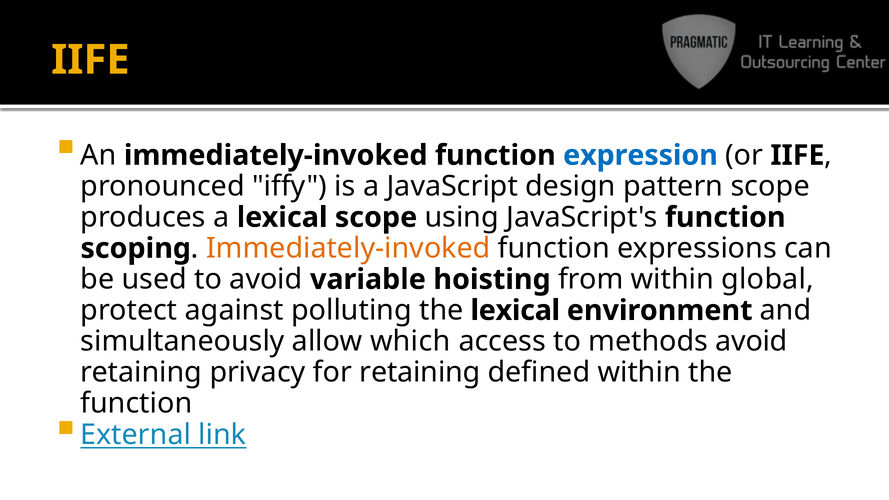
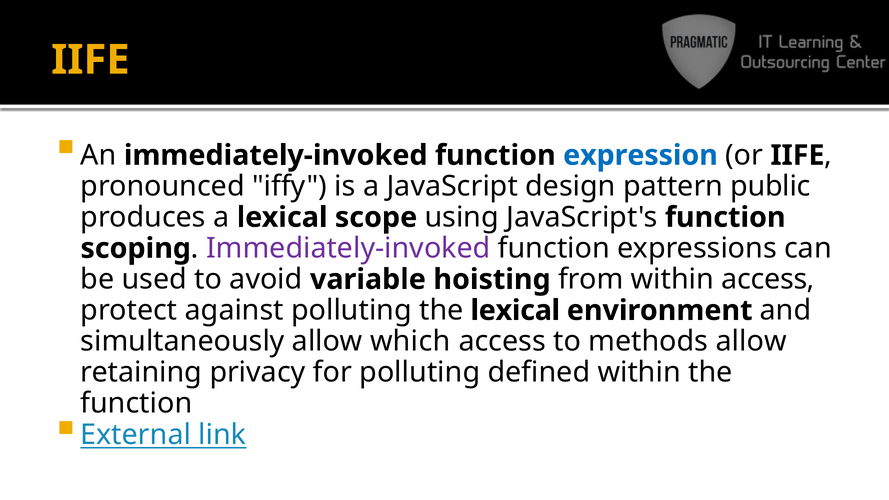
pattern scope: scope -> public
Immediately-invoked at (348, 248) colour: orange -> purple
within global: global -> access
methods avoid: avoid -> allow
for retaining: retaining -> polluting
